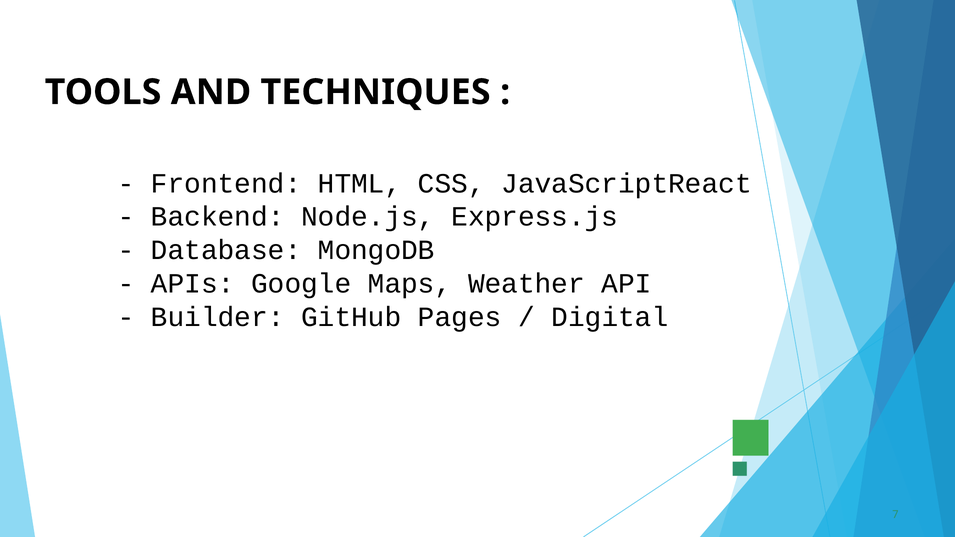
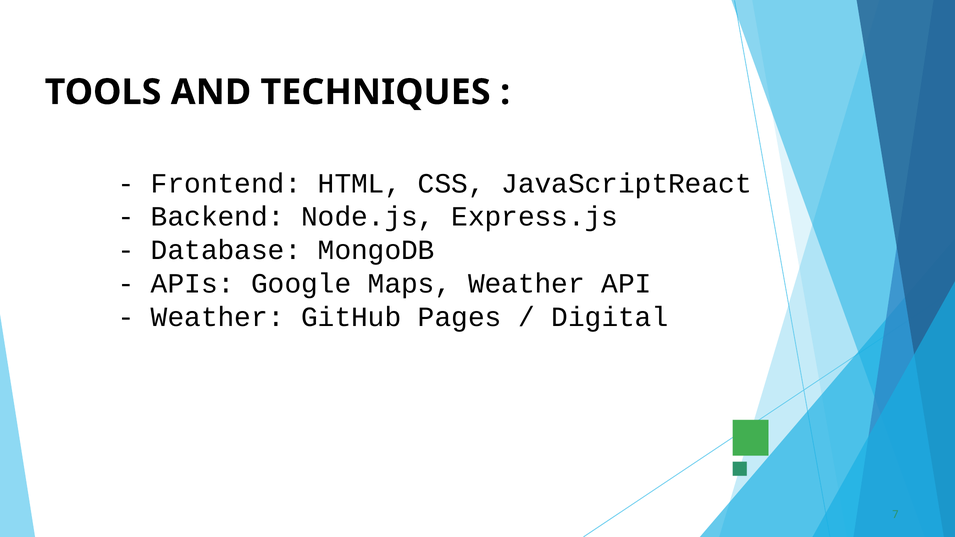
Builder at (218, 317): Builder -> Weather
